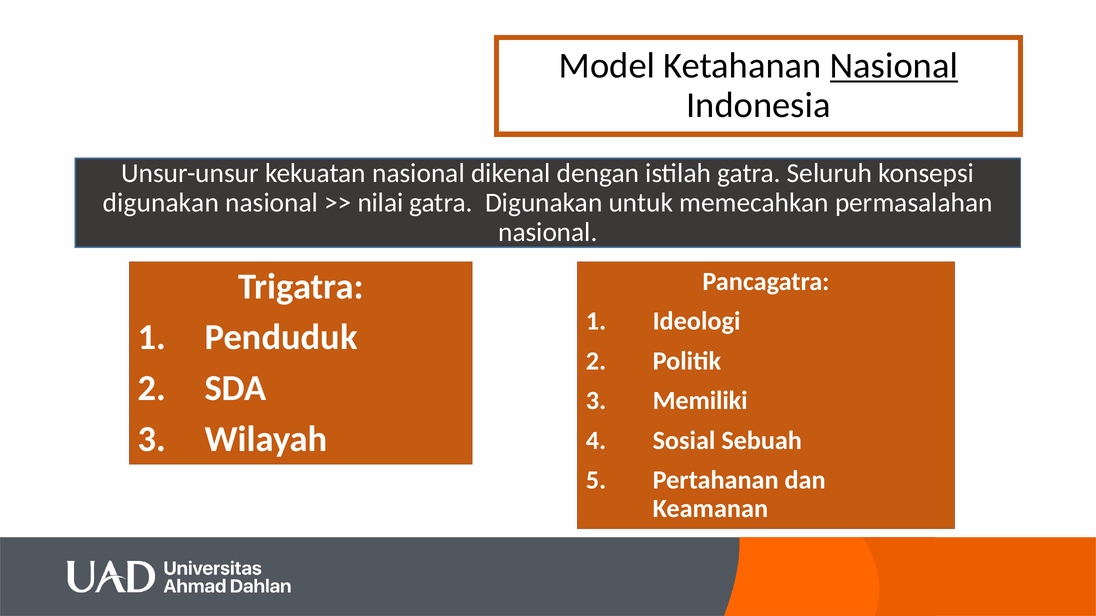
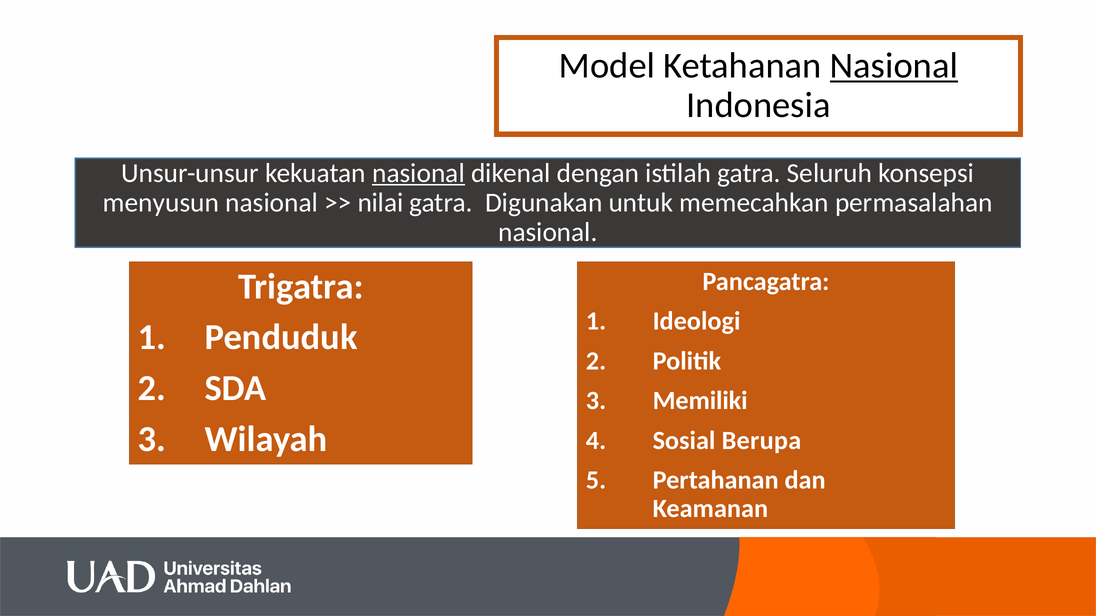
nasional at (418, 173) underline: none -> present
digunakan at (161, 203): digunakan -> menyusun
Sebuah: Sebuah -> Berupa
